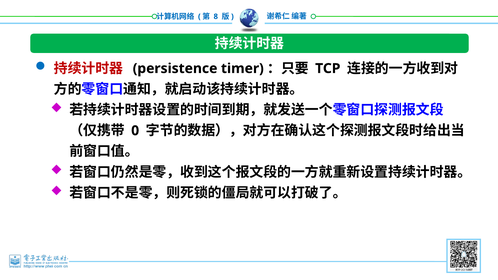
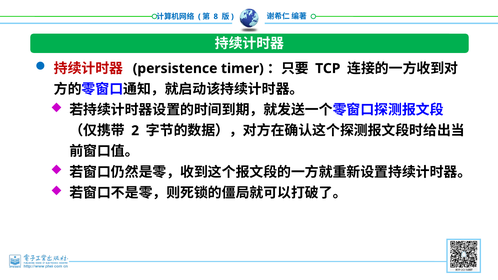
0: 0 -> 2
